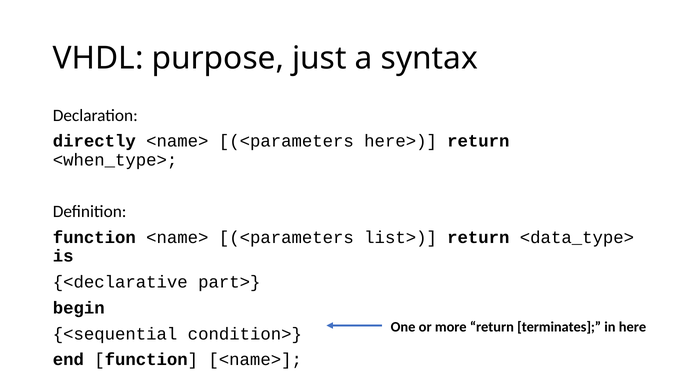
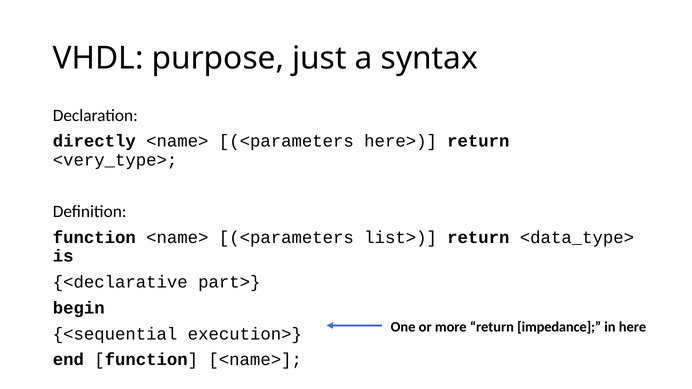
<when_type>: <when_type> -> <very_type>
terminates: terminates -> impedance
condition>: condition> -> execution>
